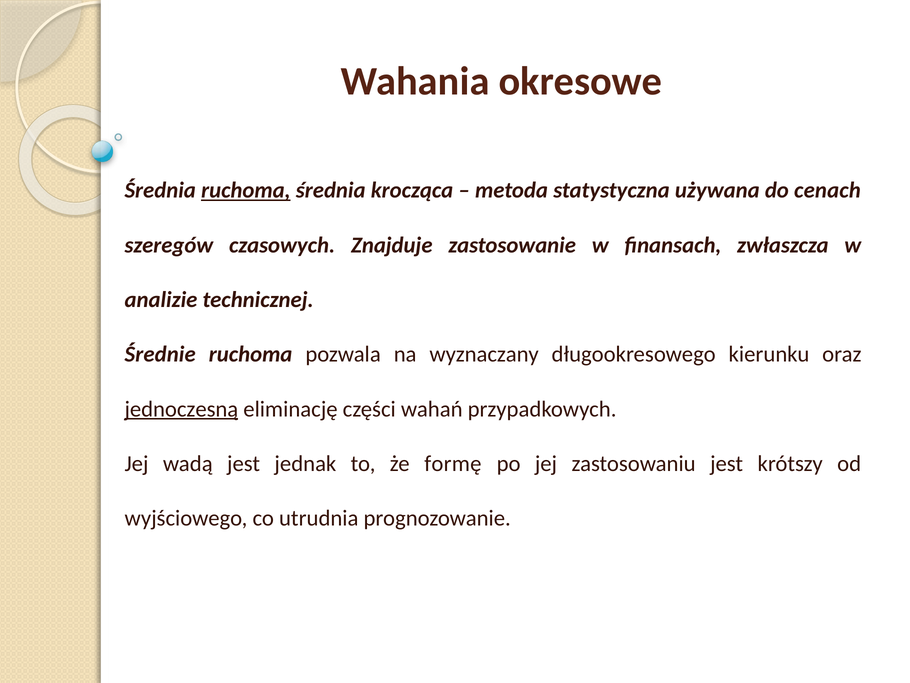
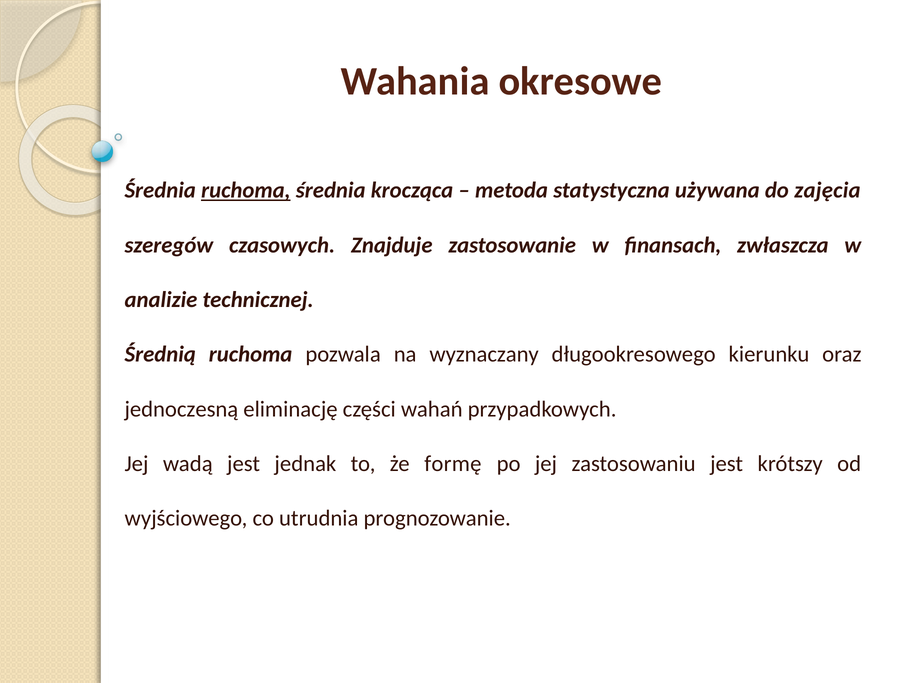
cenach: cenach -> zajęcia
Średnie: Średnie -> Średnią
jednoczesną underline: present -> none
